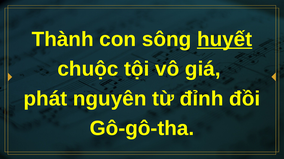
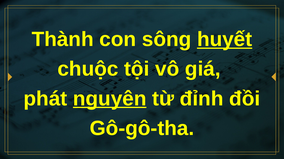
nguyên underline: none -> present
